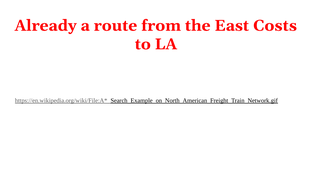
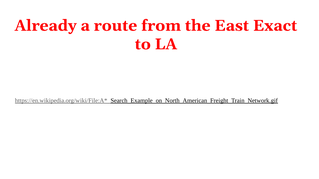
Costs: Costs -> Exact
